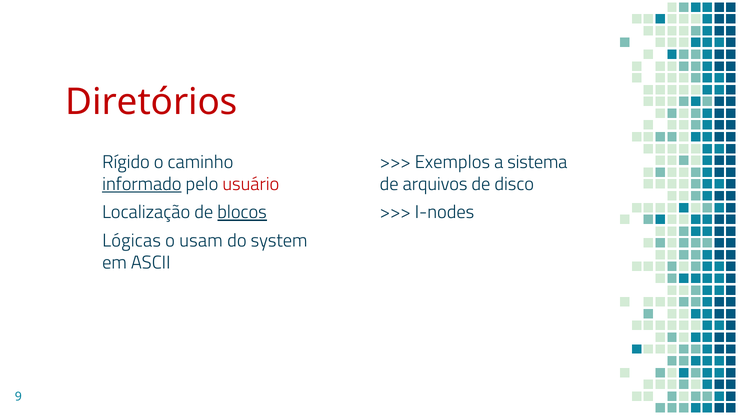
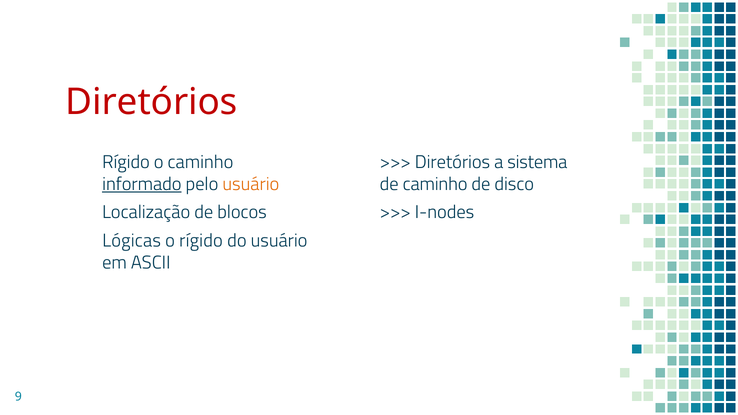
Exemplos at (452, 162): Exemplos -> Diretórios
usuário at (251, 184) colour: red -> orange
de arquivos: arquivos -> caminho
blocos underline: present -> none
o usam: usam -> rígido
do system: system -> usuário
